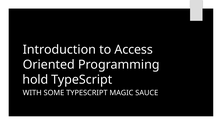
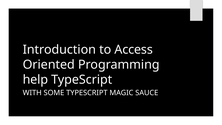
hold: hold -> help
